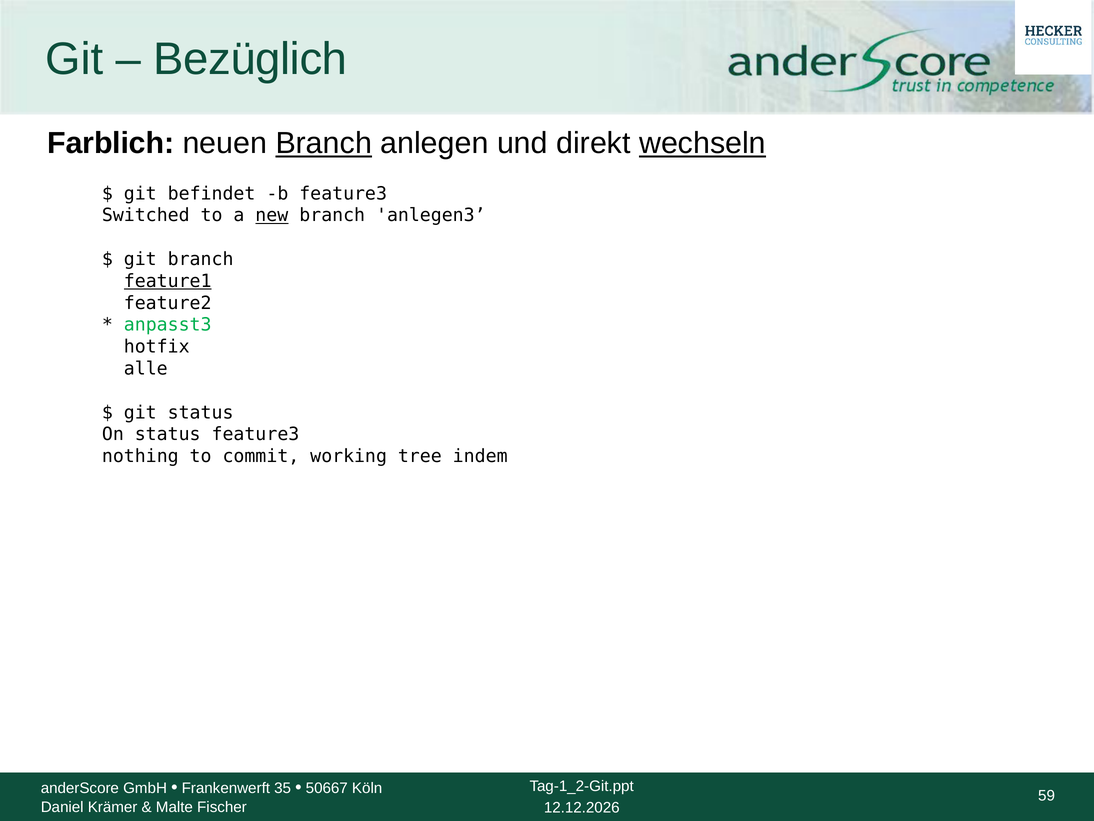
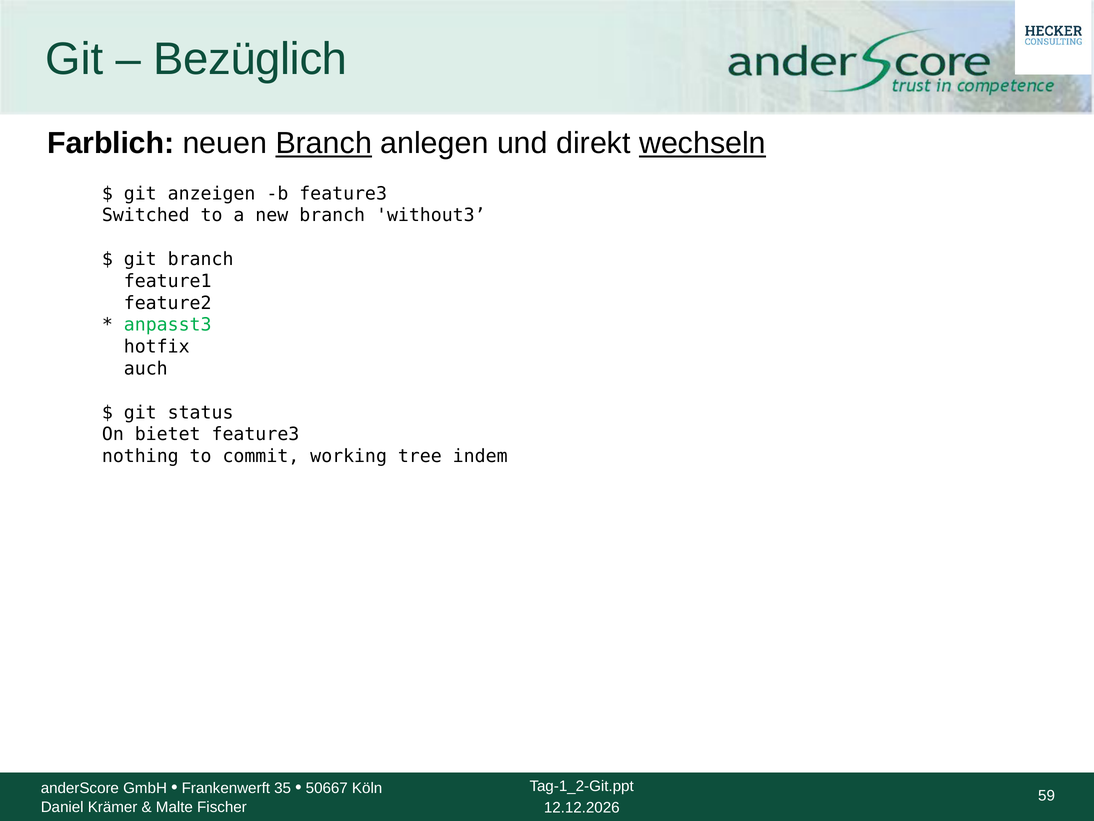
befindet: befindet -> anzeigen
new underline: present -> none
anlegen3: anlegen3 -> without3
feature1 underline: present -> none
alle: alle -> auch
On status: status -> bietet
